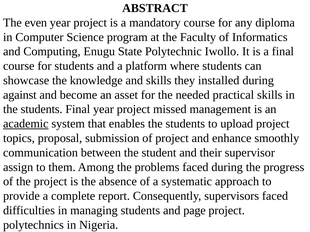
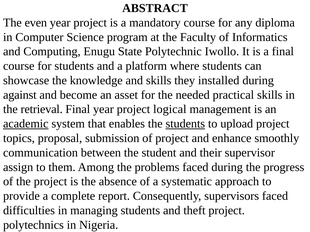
students at (42, 110): students -> retrieval
missed: missed -> logical
students at (185, 124) underline: none -> present
page: page -> theft
